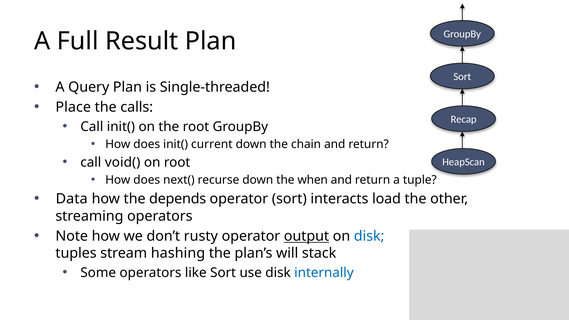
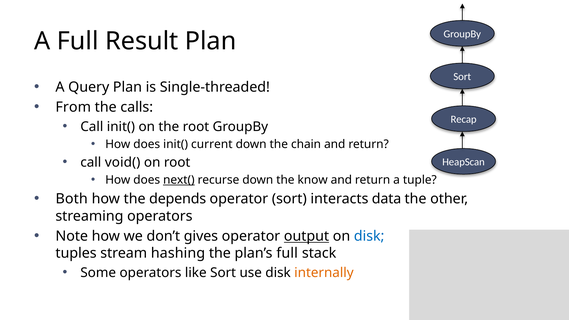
Place: Place -> From
next( underline: none -> present
when: when -> know
Data: Data -> Both
load: load -> data
rusty: rusty -> gives
plan’s will: will -> full
internally colour: blue -> orange
